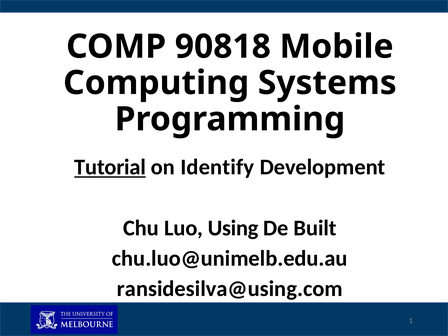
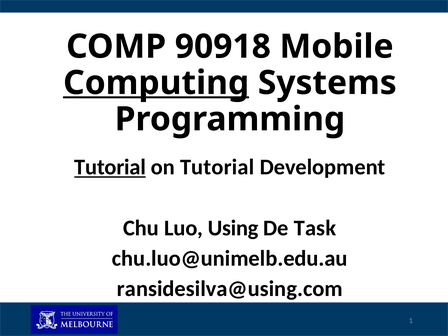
90818: 90818 -> 90918
Computing underline: none -> present
on Identify: Identify -> Tutorial
Built: Built -> Task
